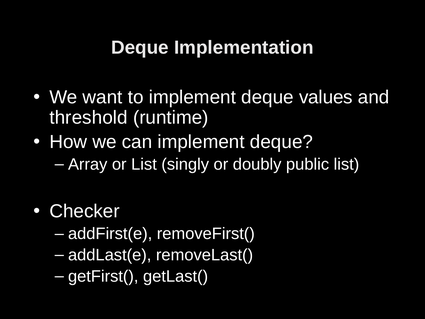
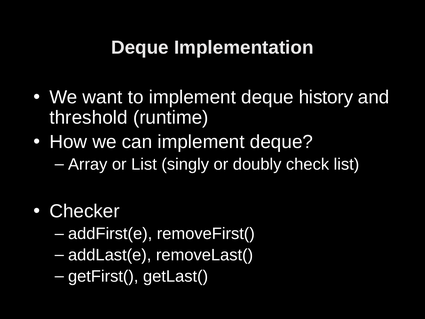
values: values -> history
public: public -> check
